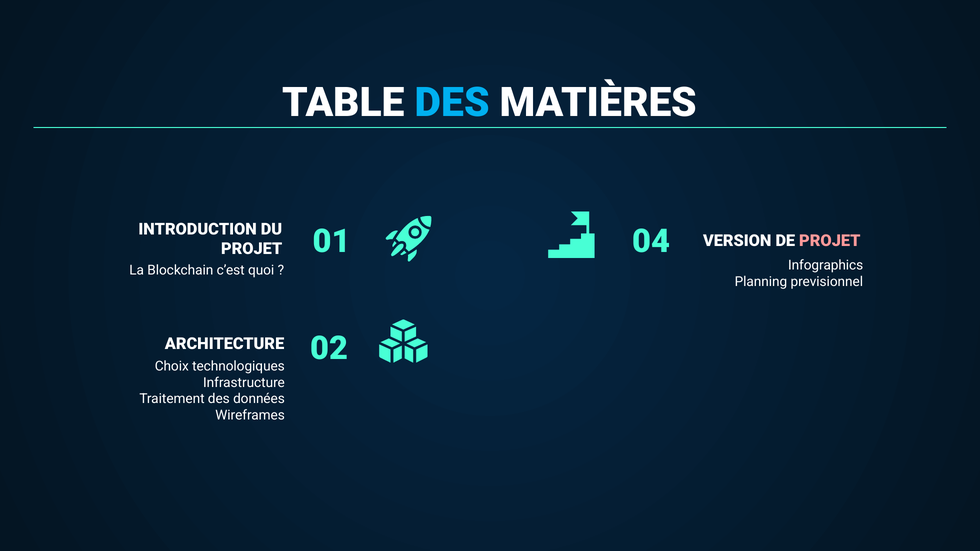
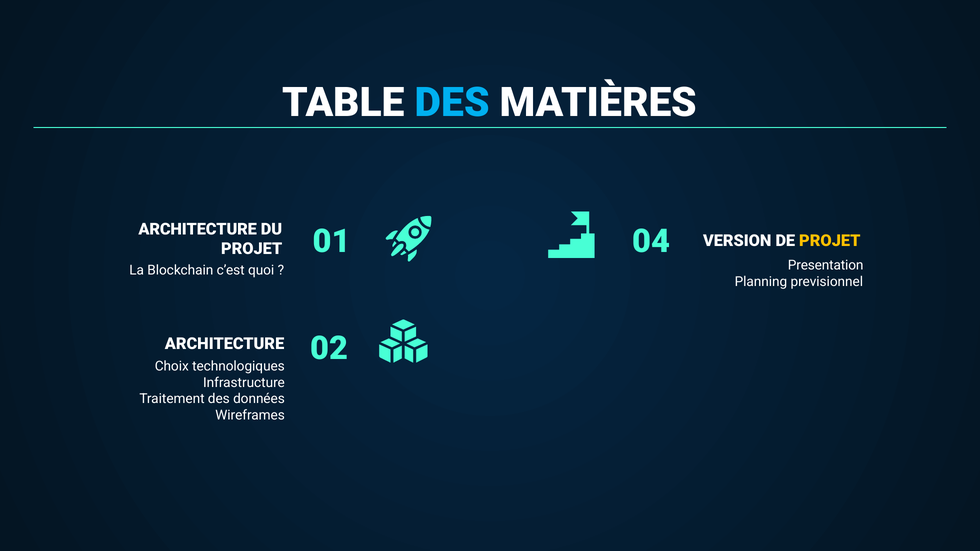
INTRODUCTION at (198, 230): INTRODUCTION -> ARCHITECTURE
PROJET at (830, 241) colour: pink -> yellow
Infographics: Infographics -> Presentation
